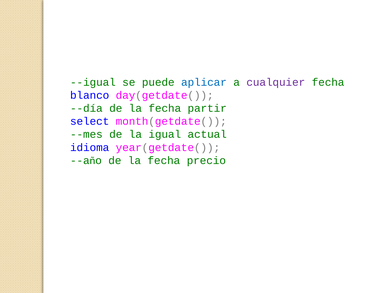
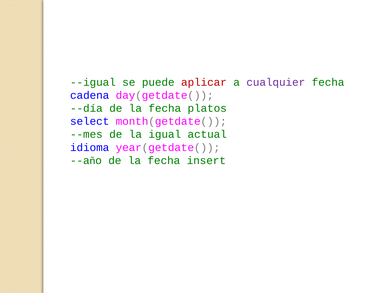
aplicar colour: blue -> red
blanco: blanco -> cadena
partir: partir -> platos
precio: precio -> insert
